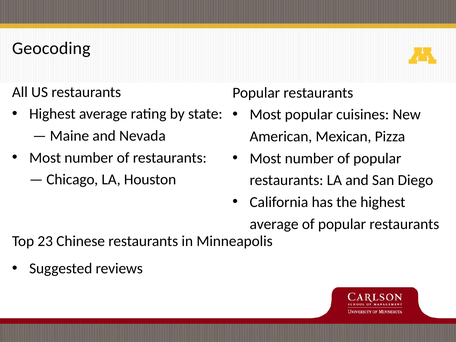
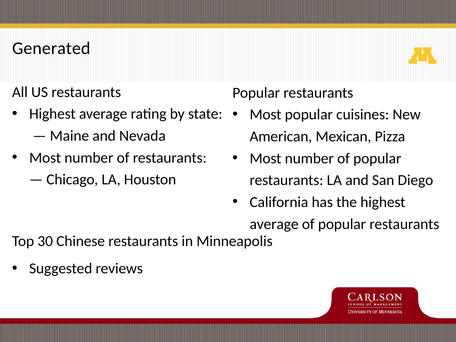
Geocoding: Geocoding -> Generated
23: 23 -> 30
